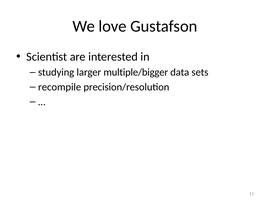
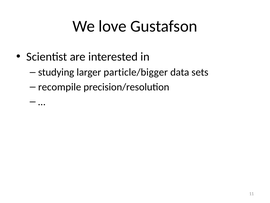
multiple/bigger: multiple/bigger -> particle/bigger
